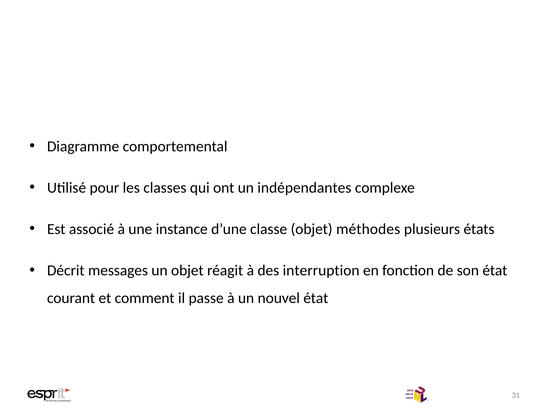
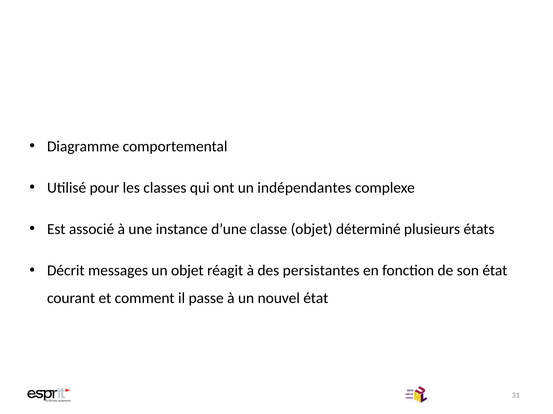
méthodes: méthodes -> déterminé
interruption: interruption -> persistantes
